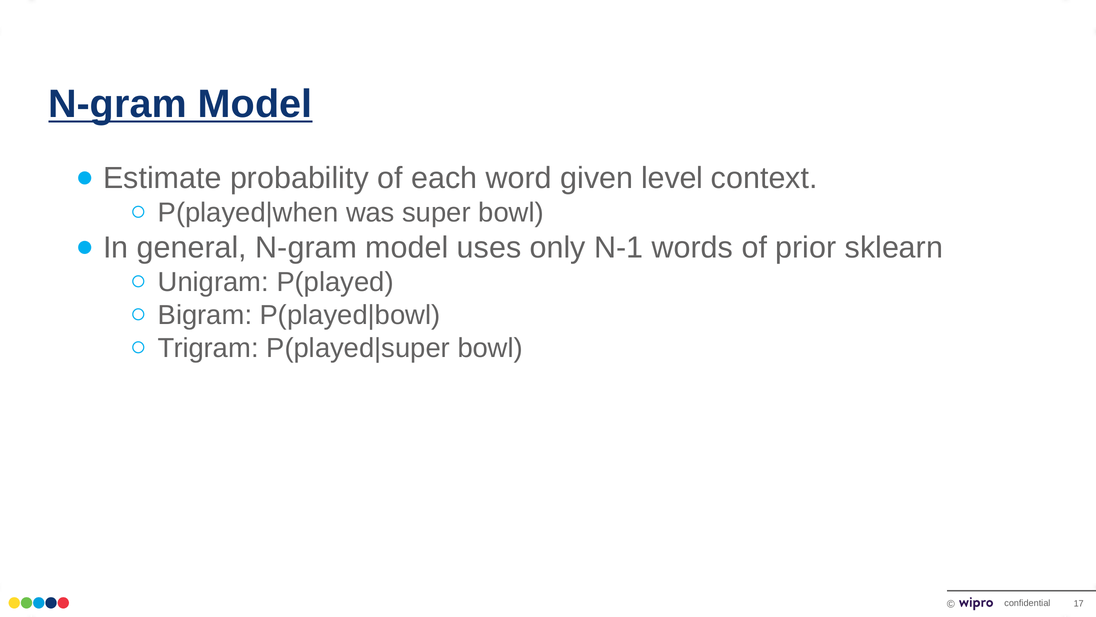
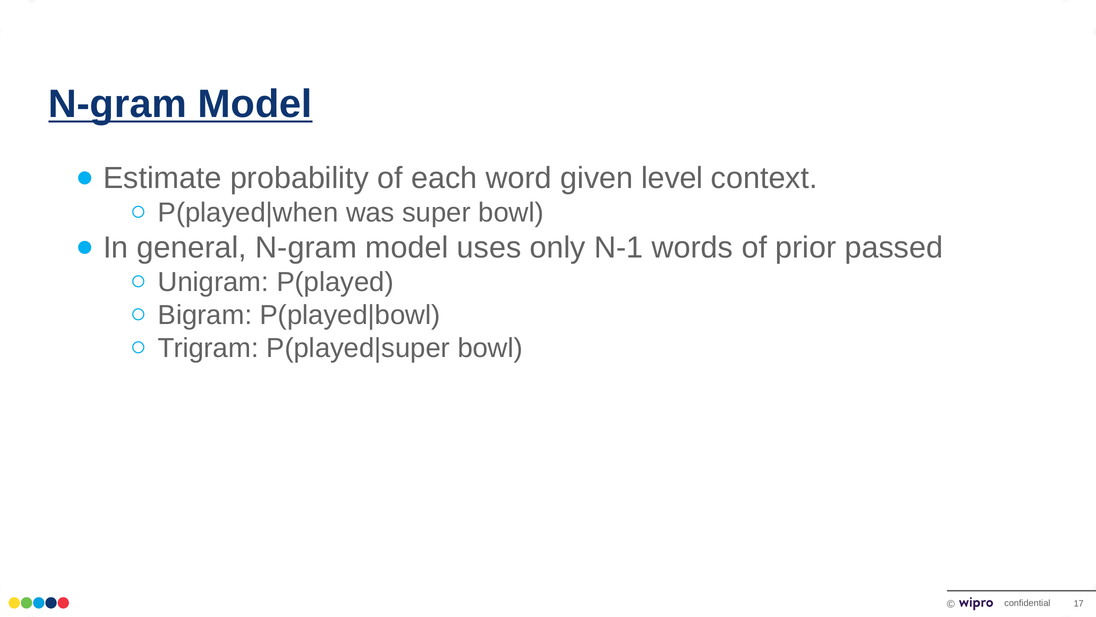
sklearn: sklearn -> passed
